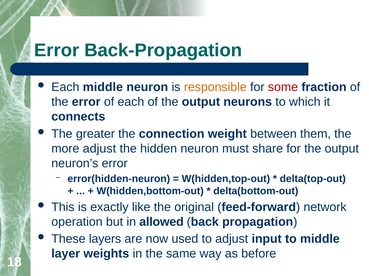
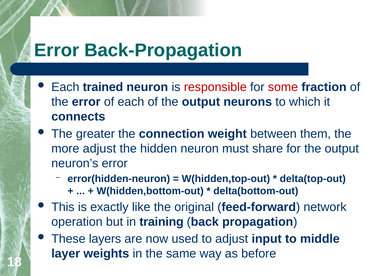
Each middle: middle -> trained
responsible colour: orange -> red
allowed: allowed -> training
